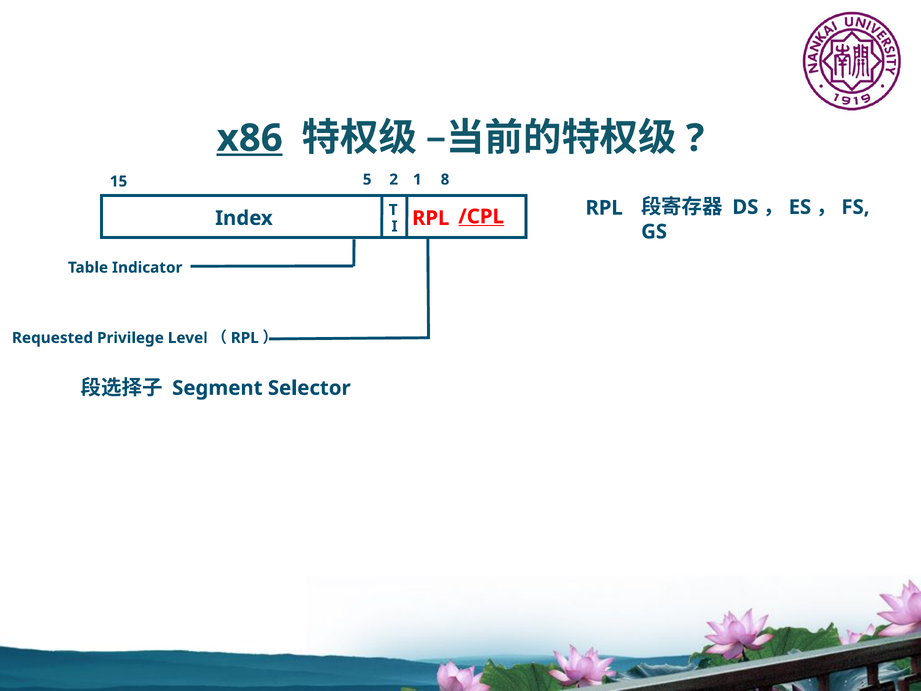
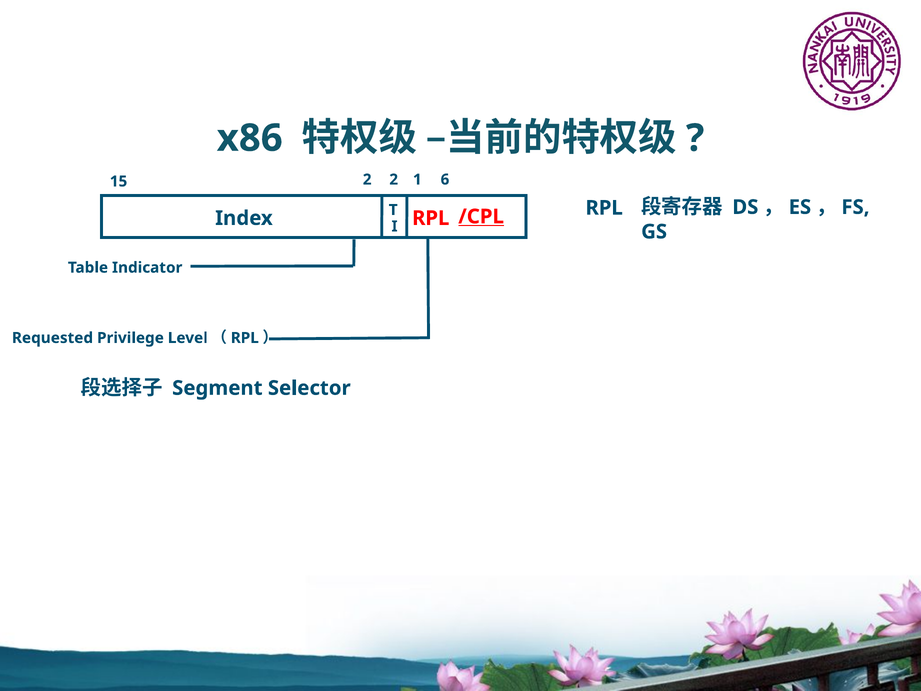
x86 underline: present -> none
15 5: 5 -> 2
8: 8 -> 6
